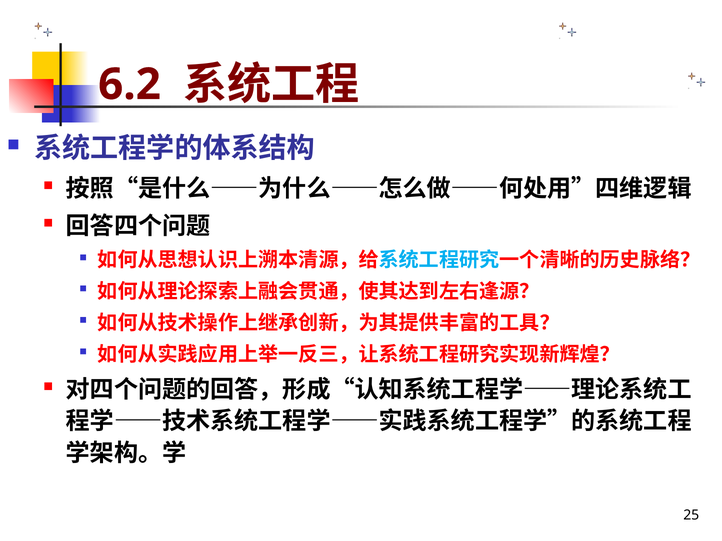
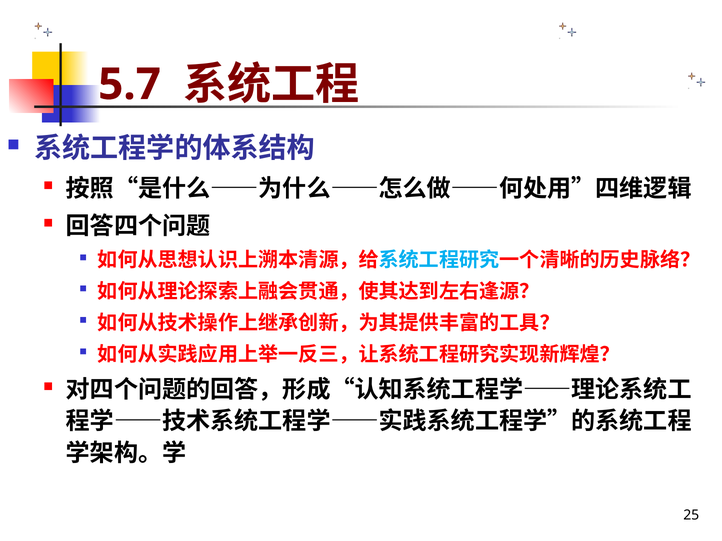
6.2: 6.2 -> 5.7
